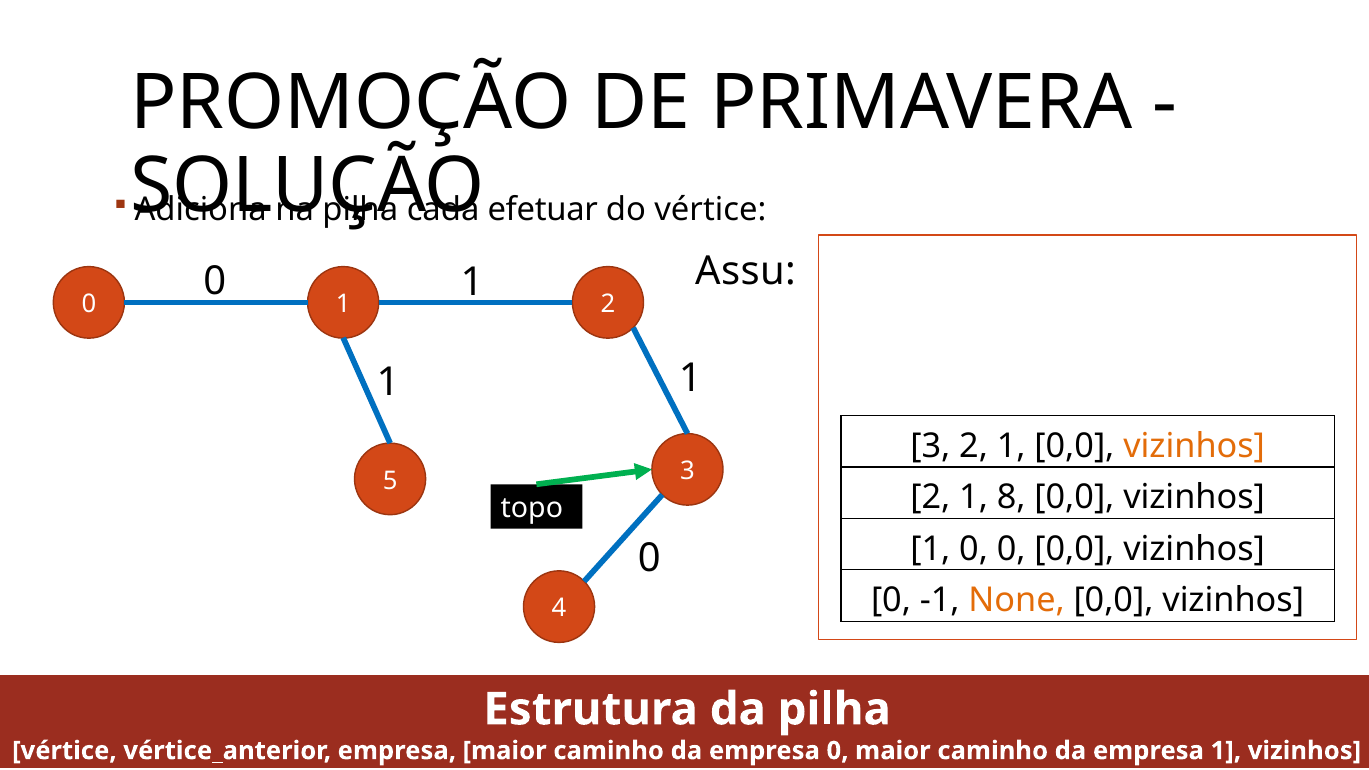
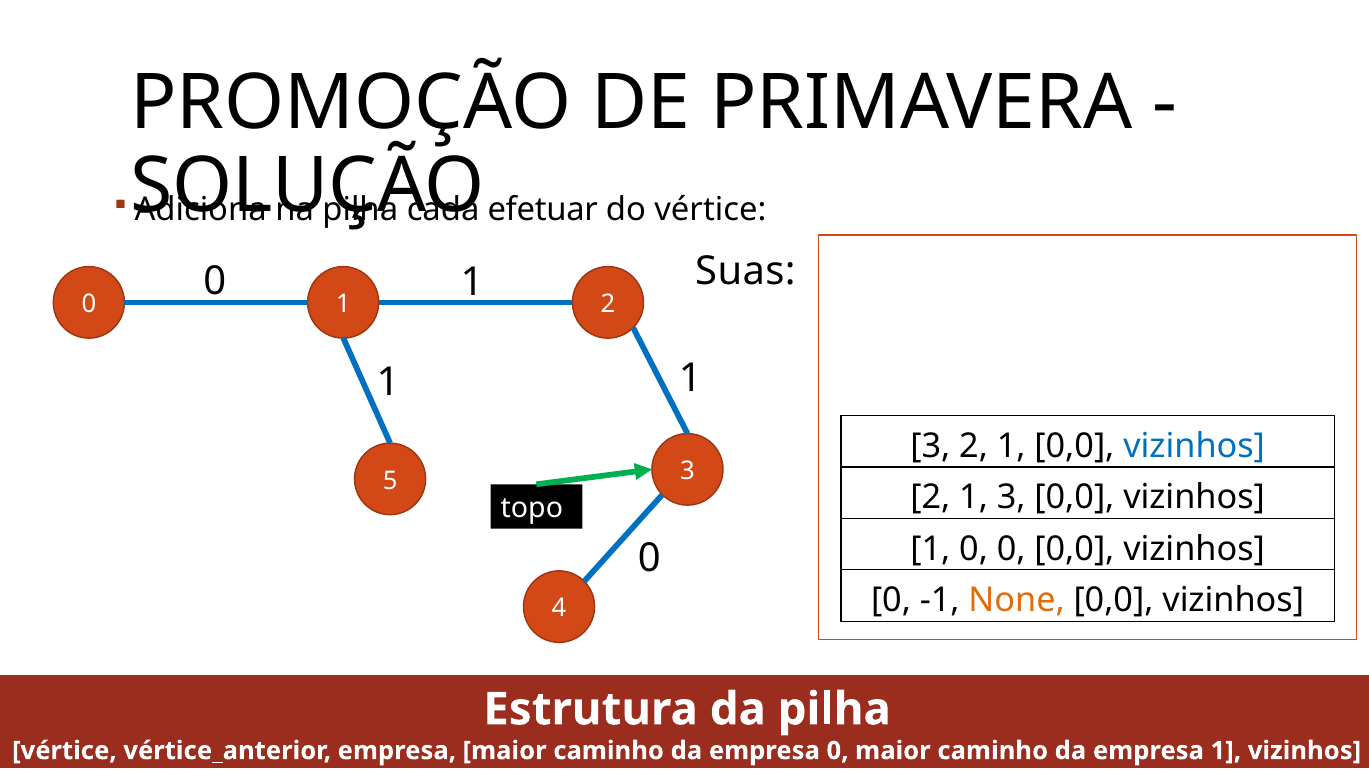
Assu: Assu -> Suas
vizinhos at (1194, 446) colour: orange -> blue
2 1 8: 8 -> 3
